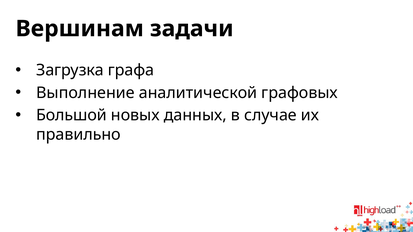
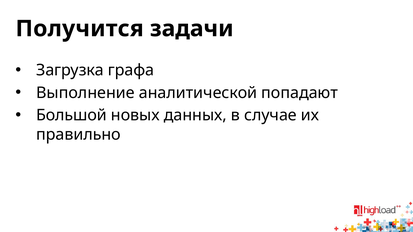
Вершинам: Вершинам -> Получится
графовых: графовых -> попадают
